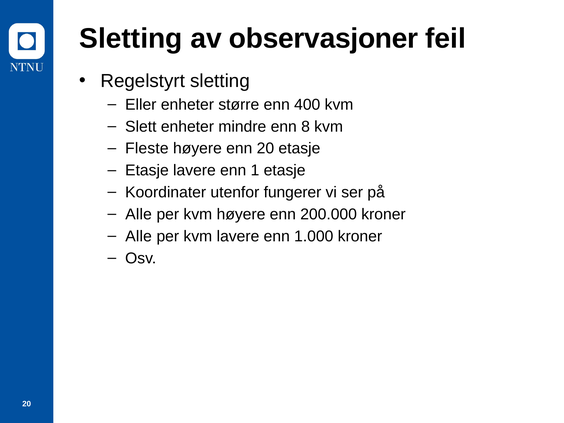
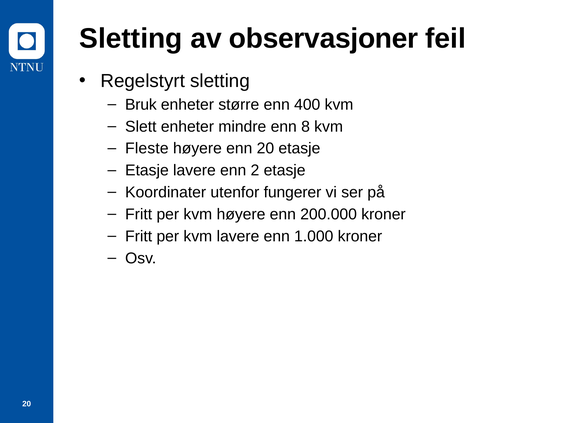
Eller: Eller -> Bruk
1: 1 -> 2
Alle at (139, 214): Alle -> Fritt
Alle at (139, 236): Alle -> Fritt
